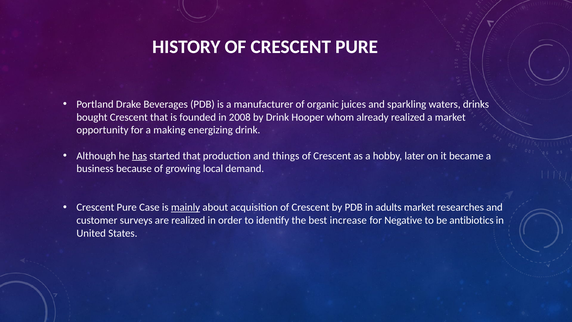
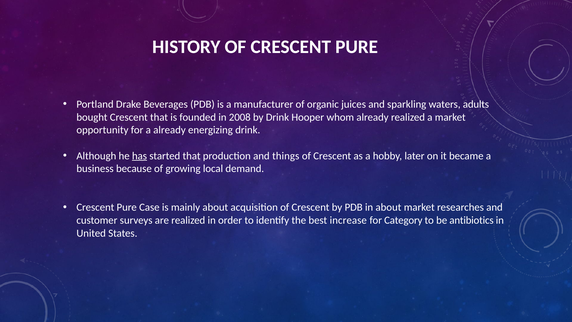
drinks: drinks -> adults
a making: making -> already
mainly underline: present -> none
in adults: adults -> about
Negative: Negative -> Category
